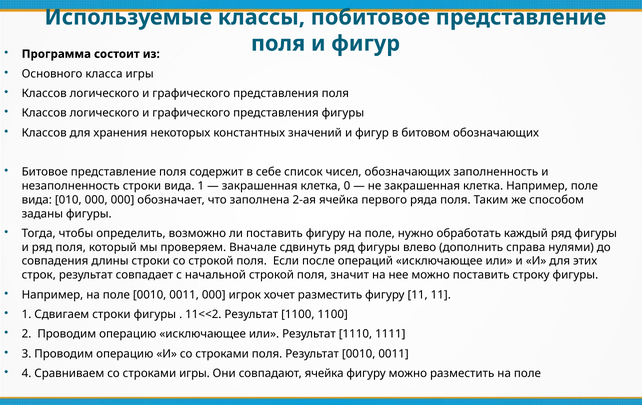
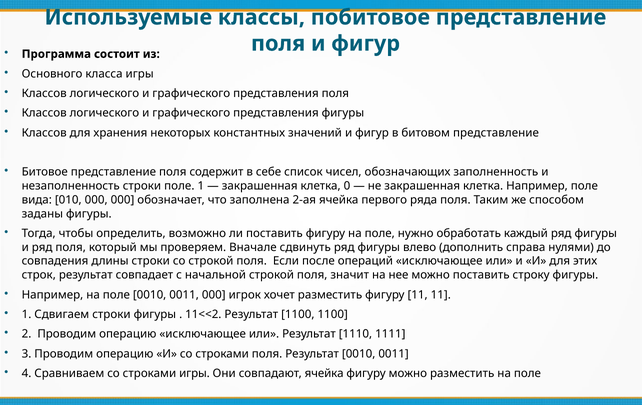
битовом обозначающих: обозначающих -> представление
строки вида: вида -> поле
